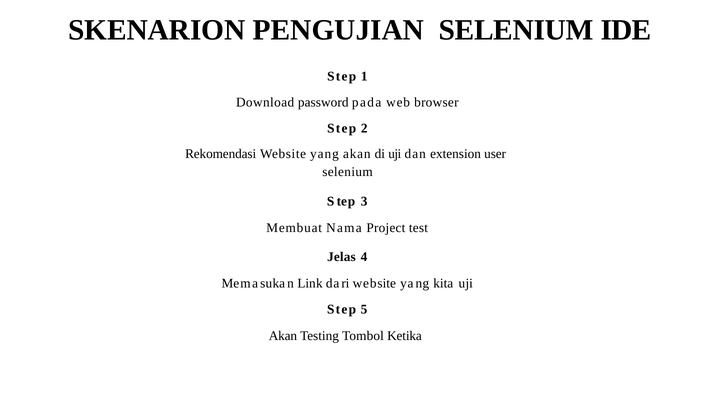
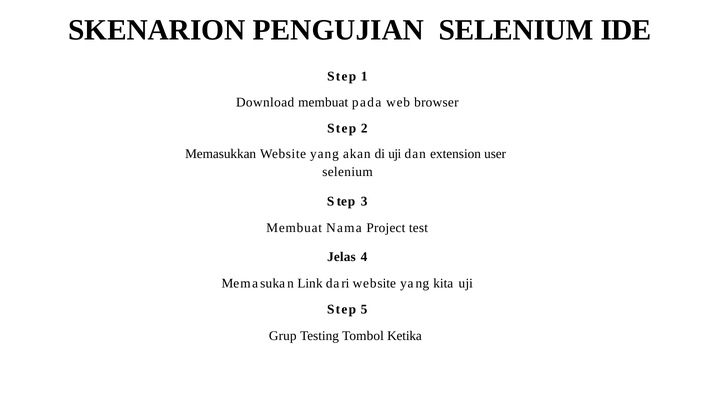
Download password: password -> membuat
Rekomendasi: Rekomendasi -> Memasukkan
Akan at (283, 335): Akan -> Grup
